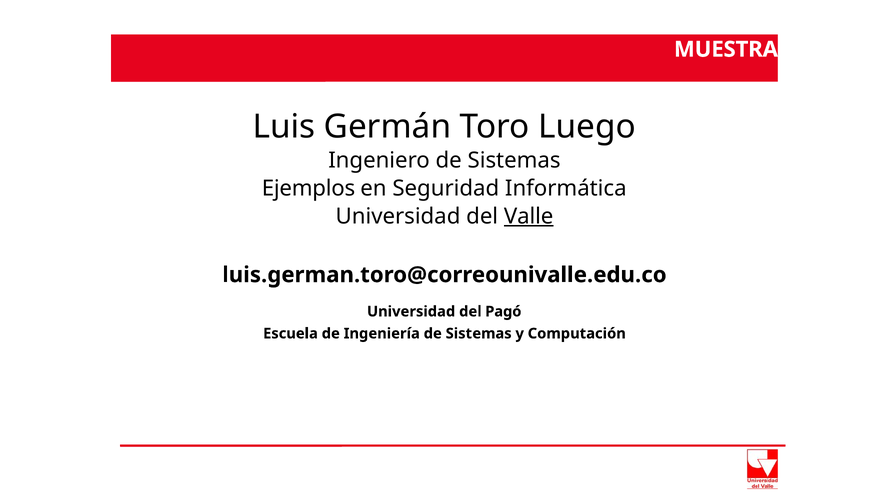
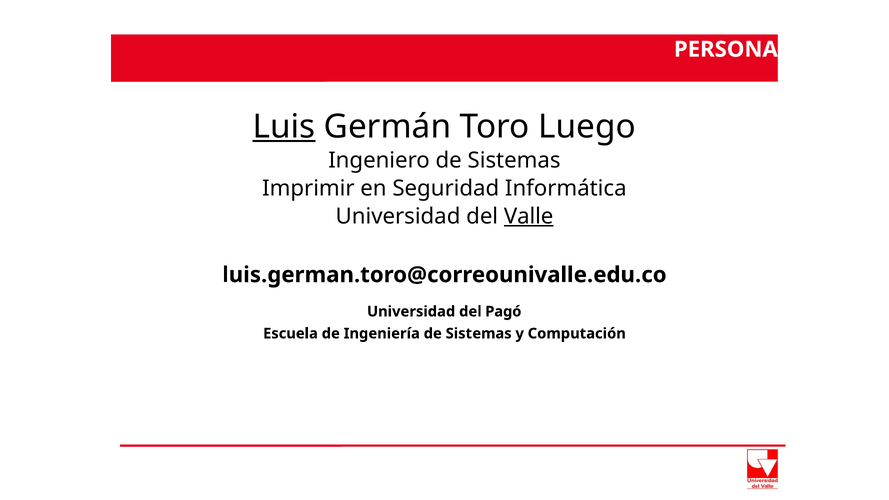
MUESTRA: MUESTRA -> PERSONA
Luis underline: none -> present
Ejemplos: Ejemplos -> Imprimir
